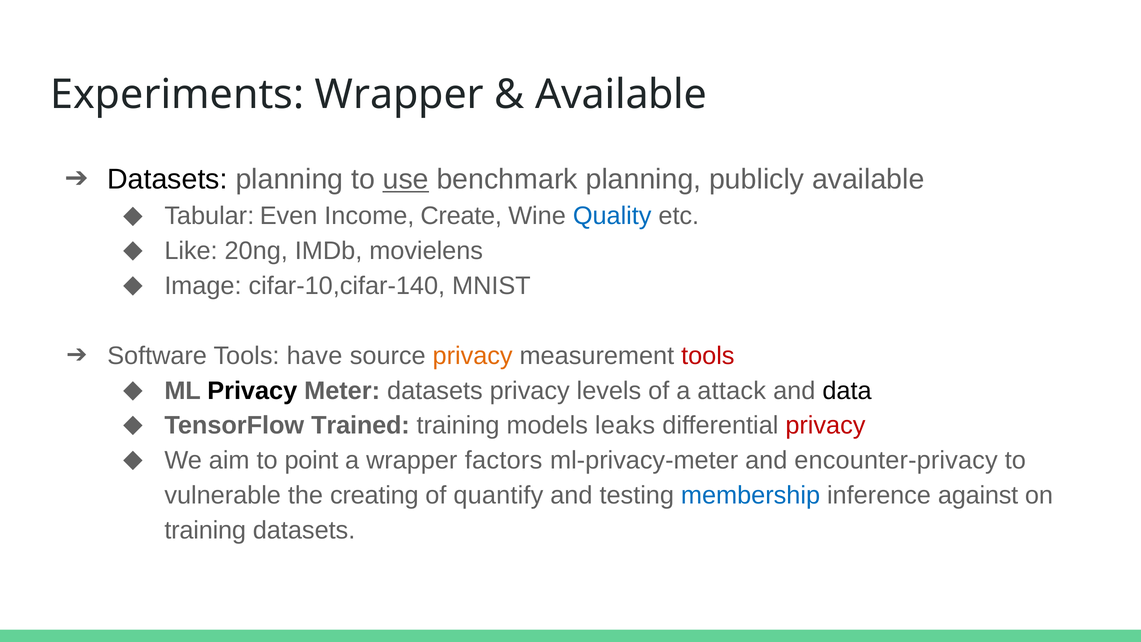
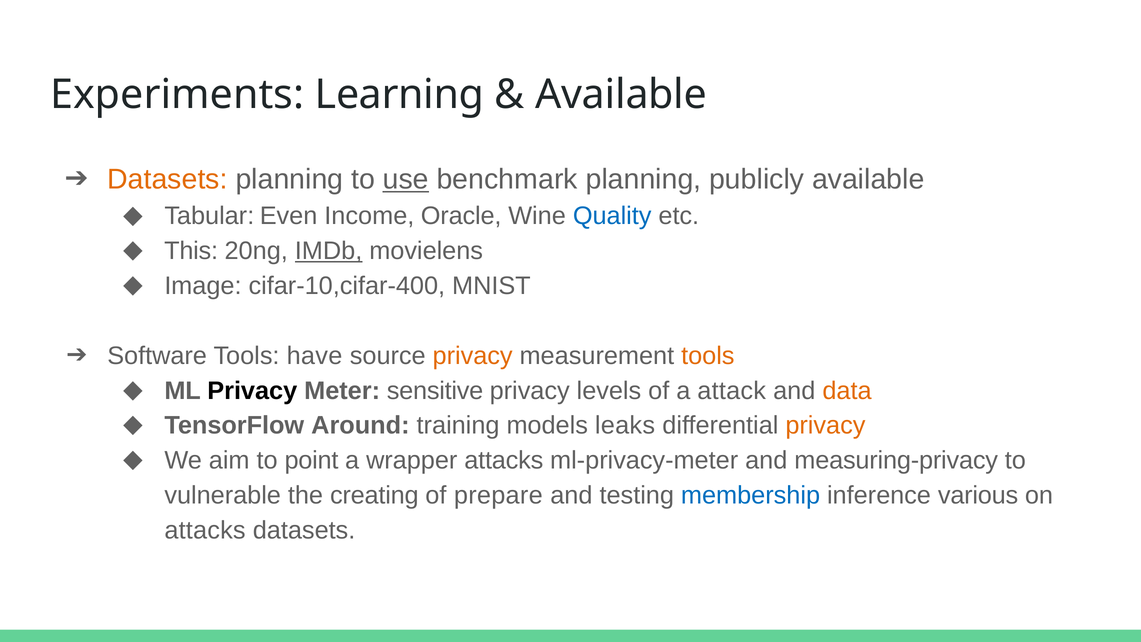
Experiments Wrapper: Wrapper -> Learning
Datasets at (167, 179) colour: black -> orange
Create: Create -> Oracle
Like: Like -> This
IMDb underline: none -> present
cifar-10,cifar-140: cifar-10,cifar-140 -> cifar-10,cifar-400
tools at (708, 356) colour: red -> orange
Meter datasets: datasets -> sensitive
data colour: black -> orange
Trained: Trained -> Around
privacy at (825, 425) colour: red -> orange
wrapper factors: factors -> attacks
encounter-privacy: encounter-privacy -> measuring-privacy
quantify: quantify -> prepare
against: against -> various
training at (205, 530): training -> attacks
